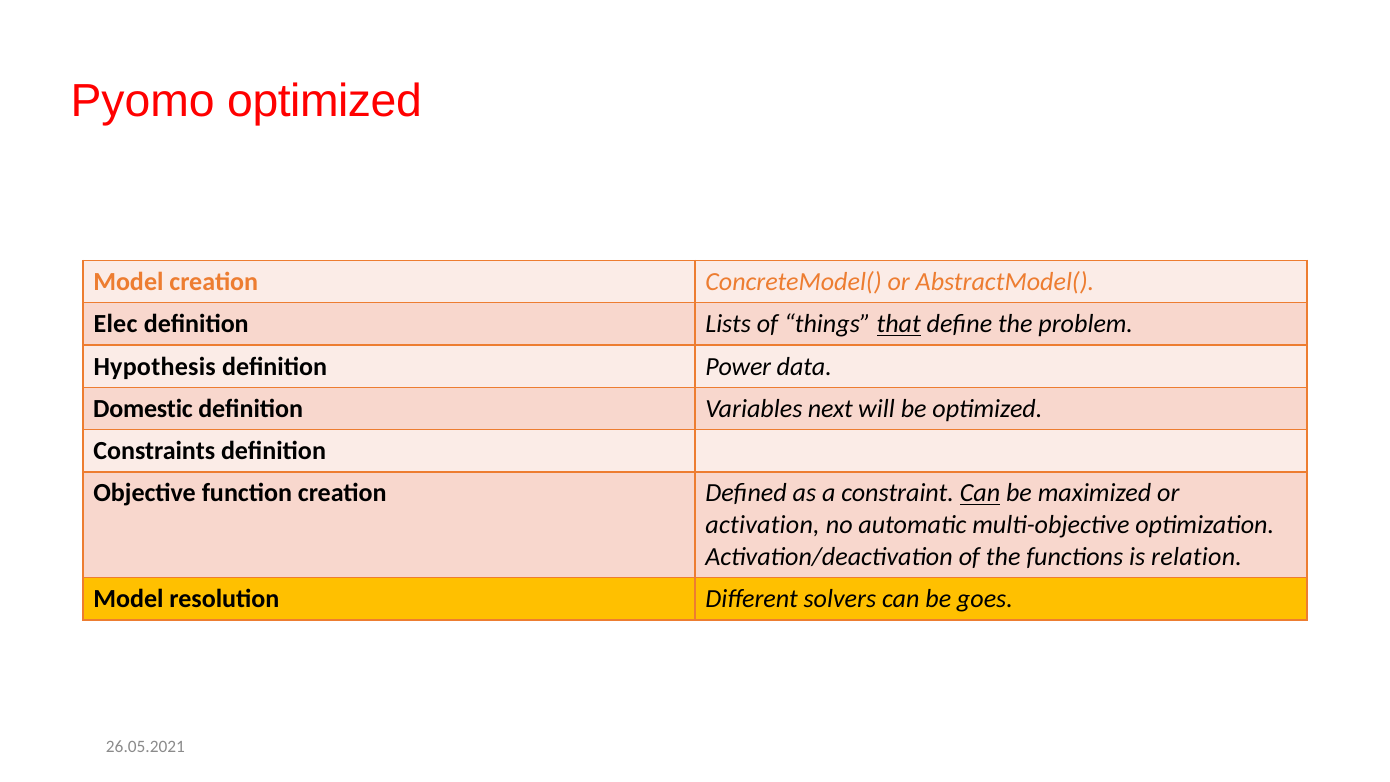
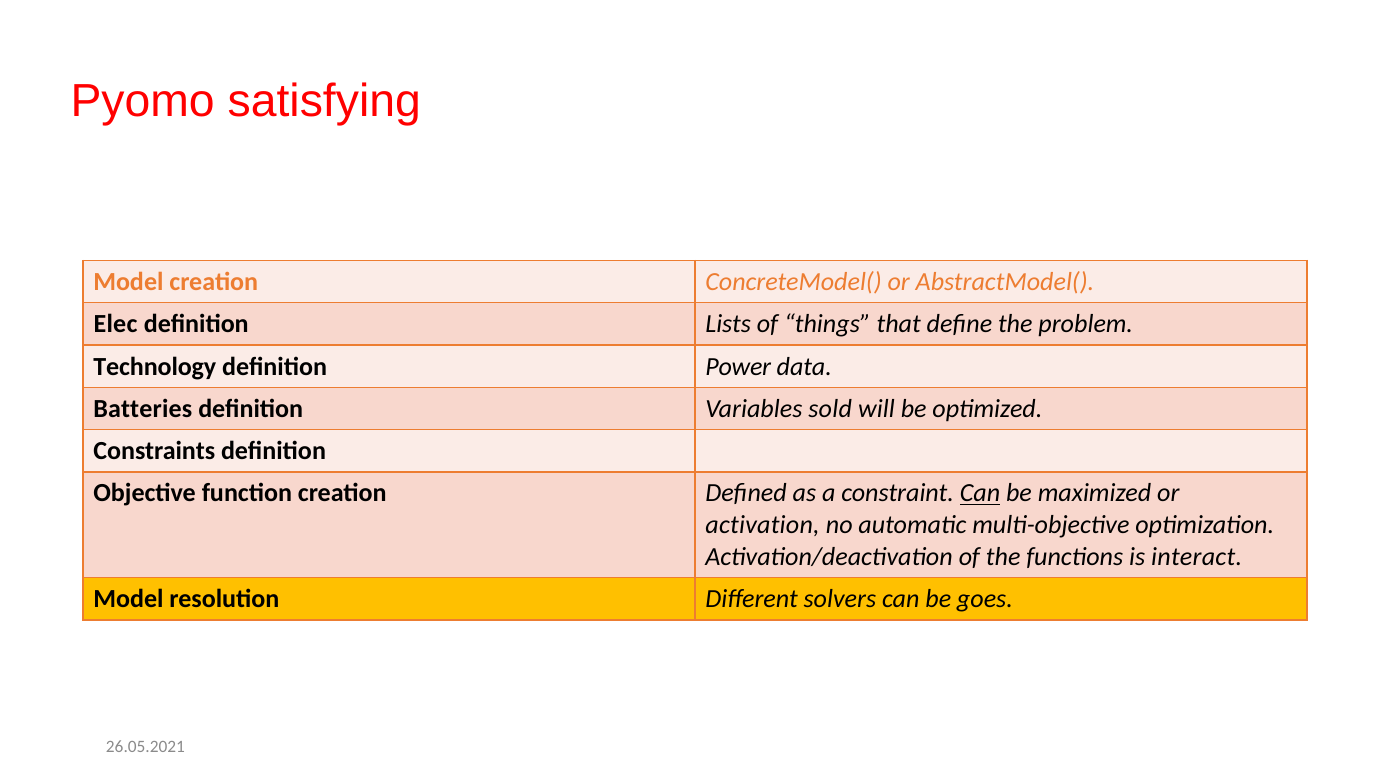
Pyomo optimized: optimized -> satisfying
that underline: present -> none
Hypothesis: Hypothesis -> Technology
Domestic: Domestic -> Batteries
next: next -> sold
relation: relation -> interact
